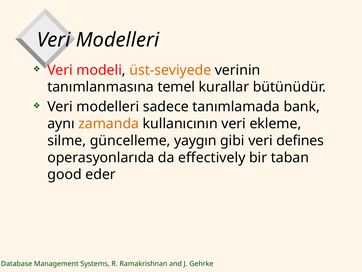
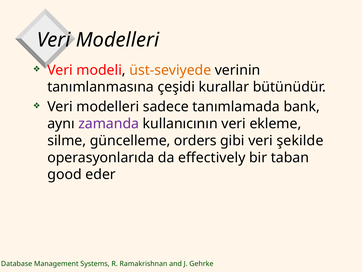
temel: temel -> çeşidi
zamanda colour: orange -> purple
yaygın: yaygın -> orders
defines: defines -> şekilde
